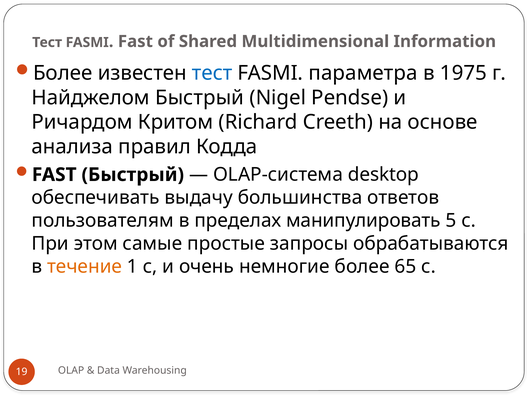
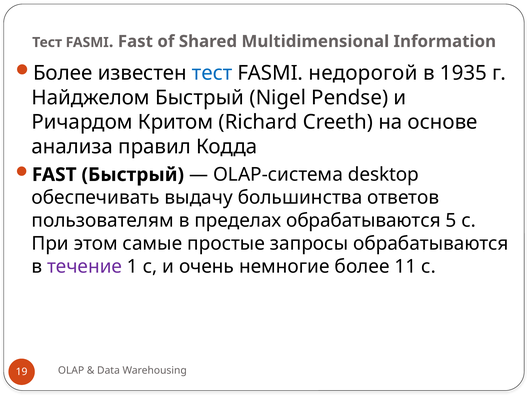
параметра: параметра -> недорогой
1975: 1975 -> 1935
пределах манипулировать: манипулировать -> обрабатываются
течение colour: orange -> purple
65: 65 -> 11
